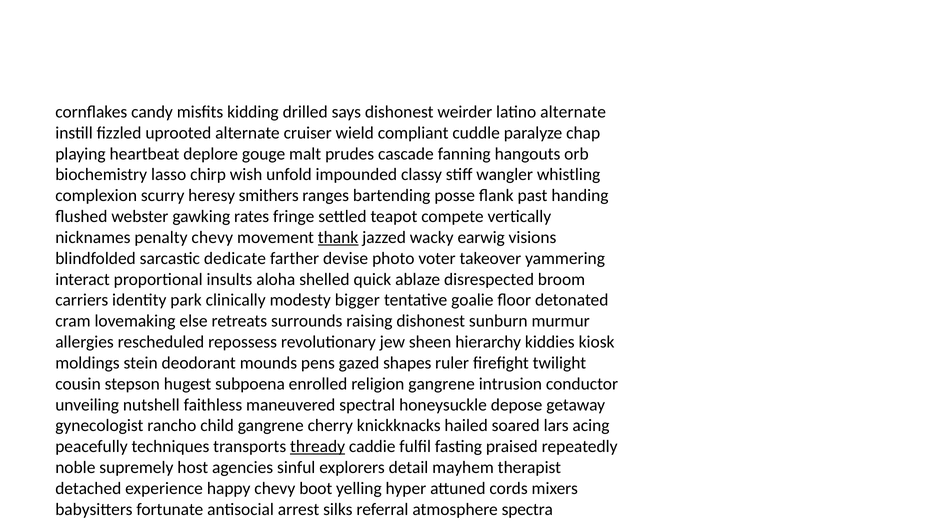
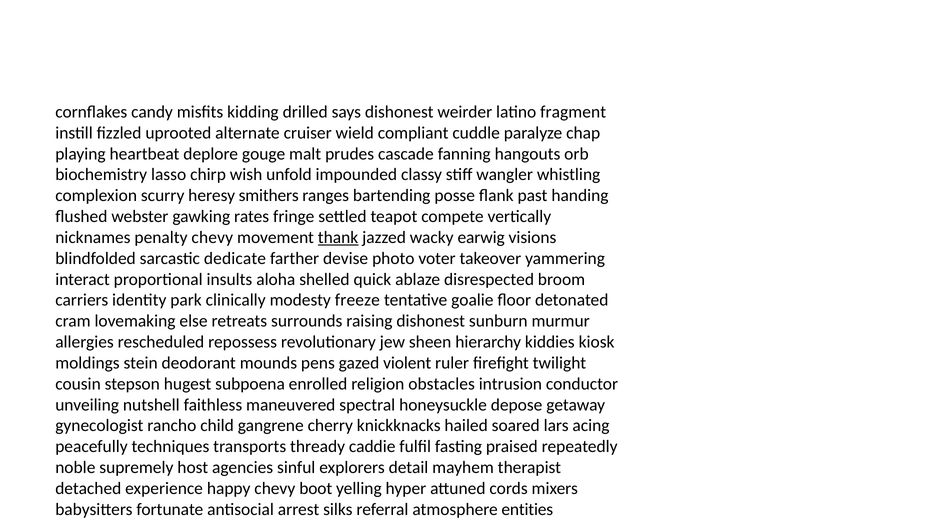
latino alternate: alternate -> fragment
modesty bigger: bigger -> freeze
shapes: shapes -> violent
religion gangrene: gangrene -> obstacles
thready underline: present -> none
spectra: spectra -> entities
